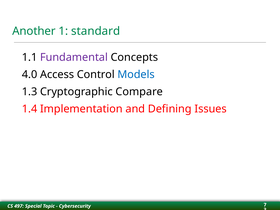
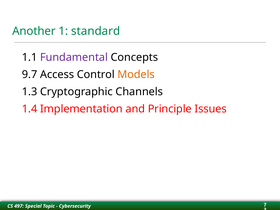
4.0: 4.0 -> 9.7
Models colour: blue -> orange
Compare: Compare -> Channels
Defining: Defining -> Principle
